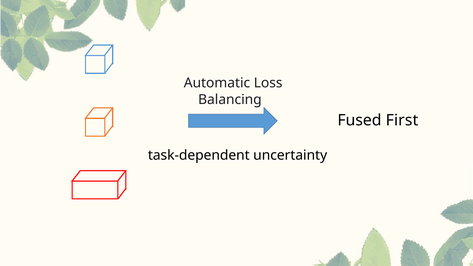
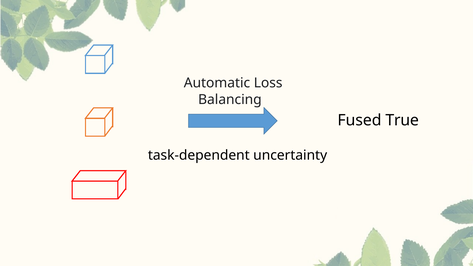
First: First -> True
